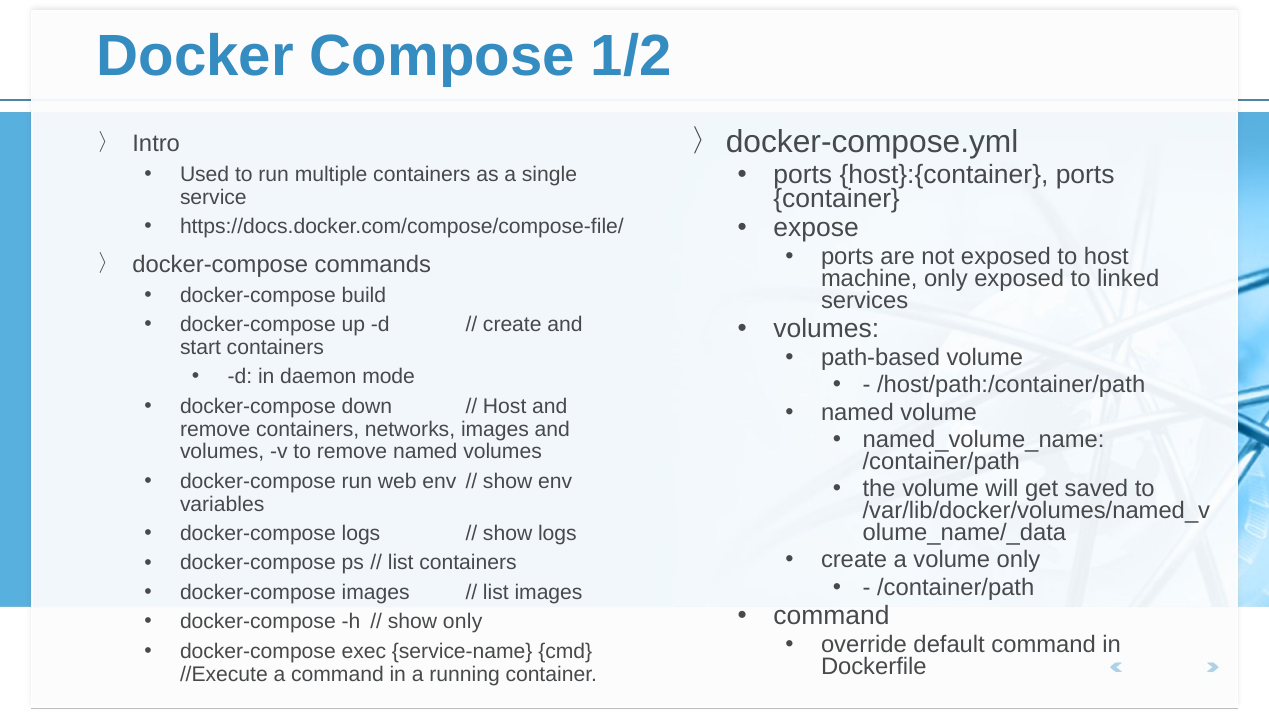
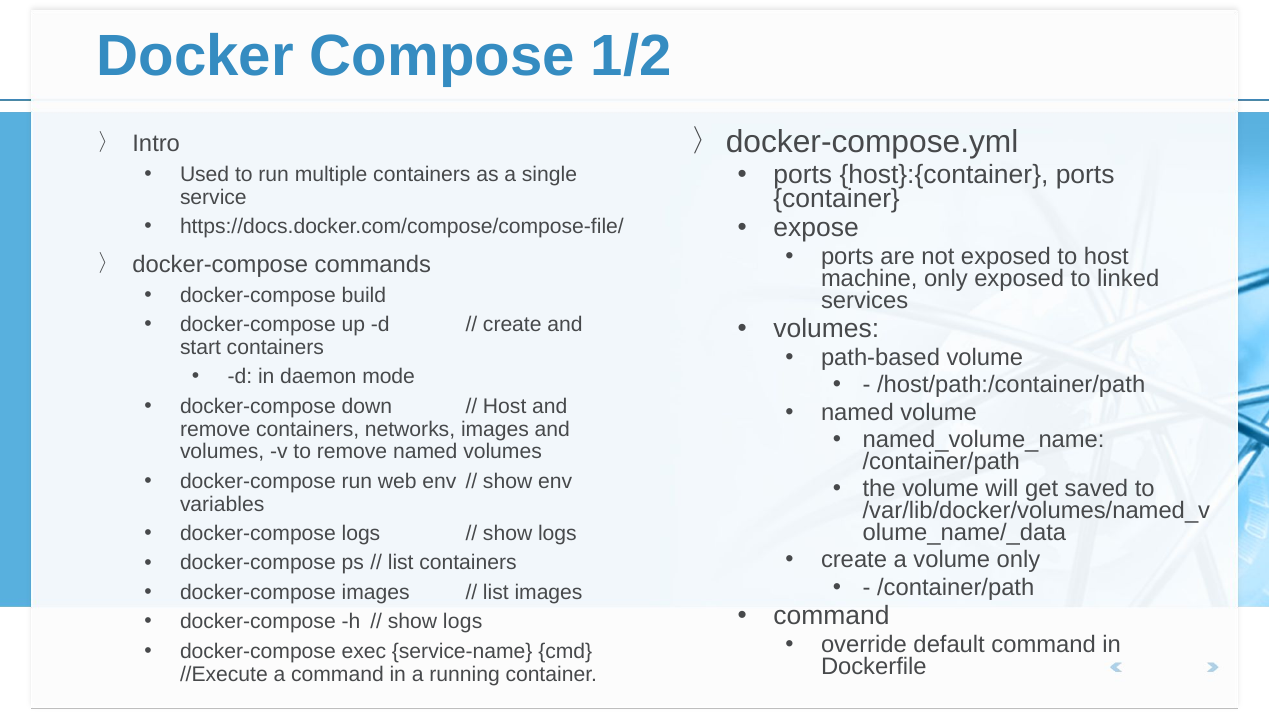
only at (463, 622): only -> logs
